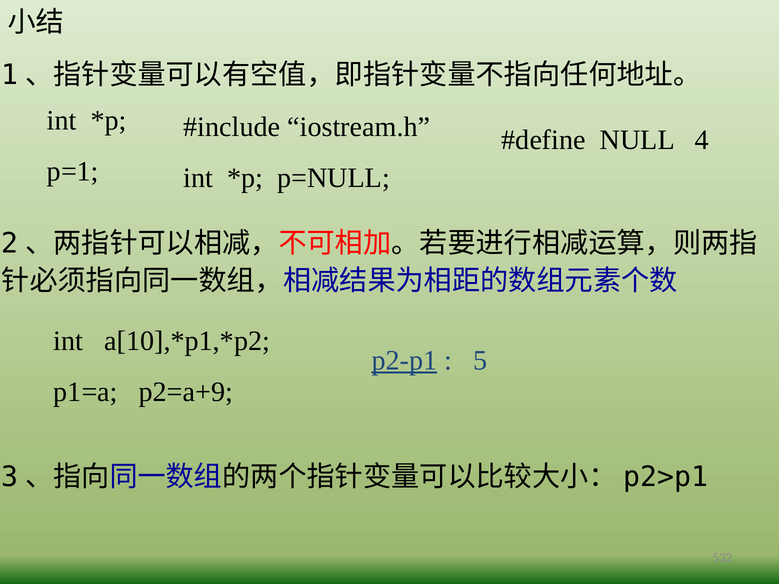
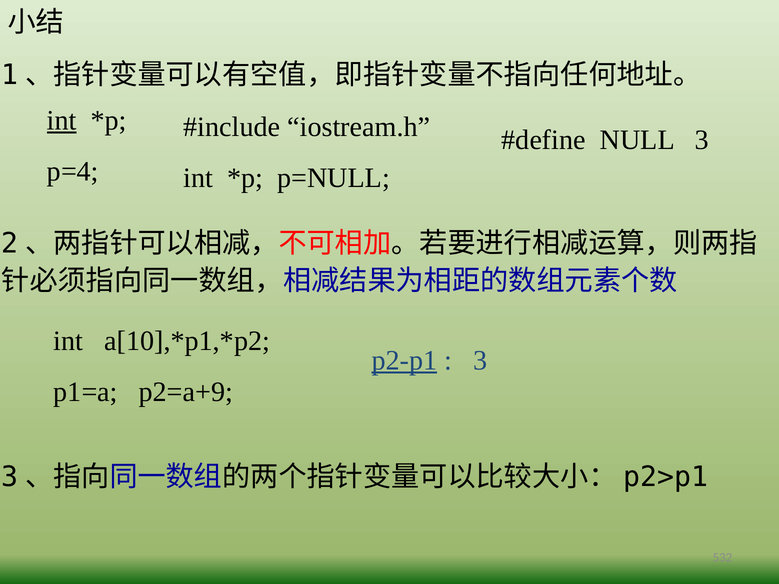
int at (62, 120) underline: none -> present
NULL 4: 4 -> 3
p=1: p=1 -> p=4
5 at (480, 361): 5 -> 3
